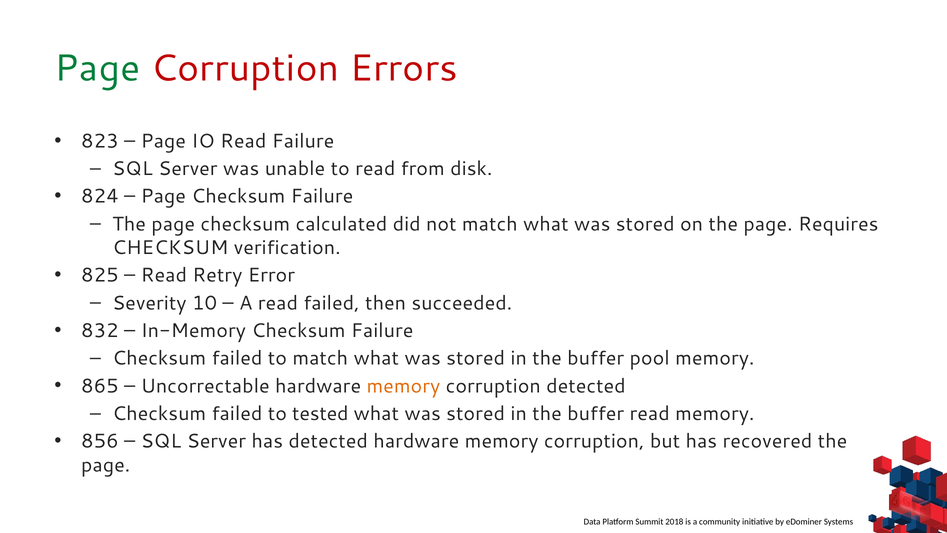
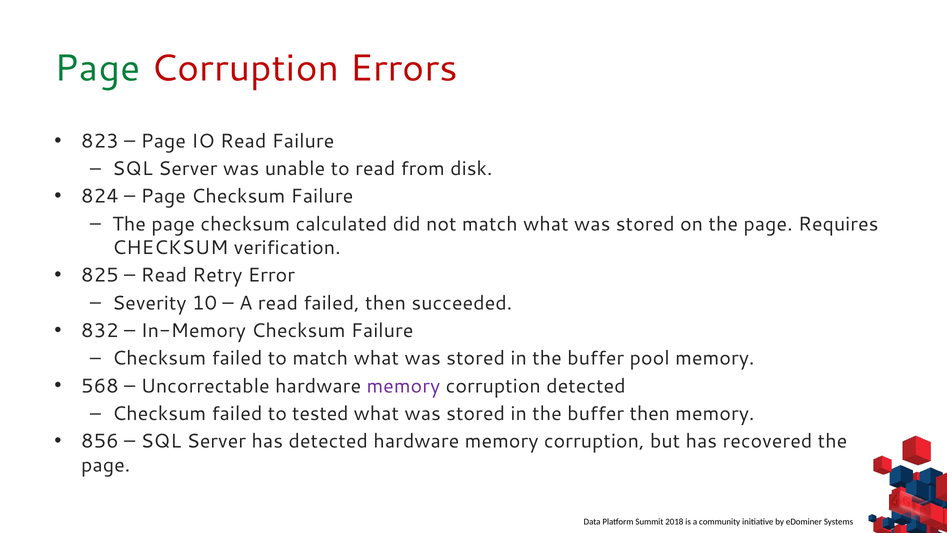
865: 865 -> 568
memory at (403, 386) colour: orange -> purple
buffer read: read -> then
